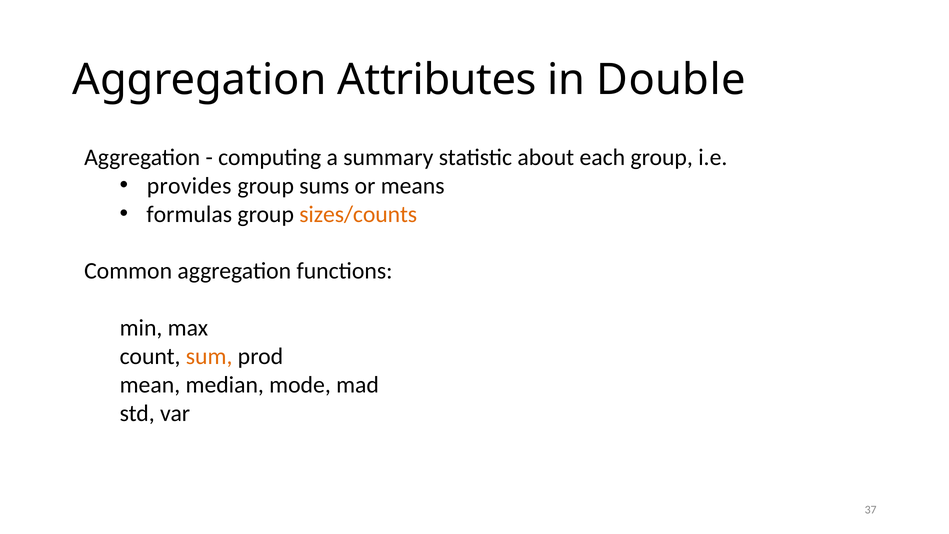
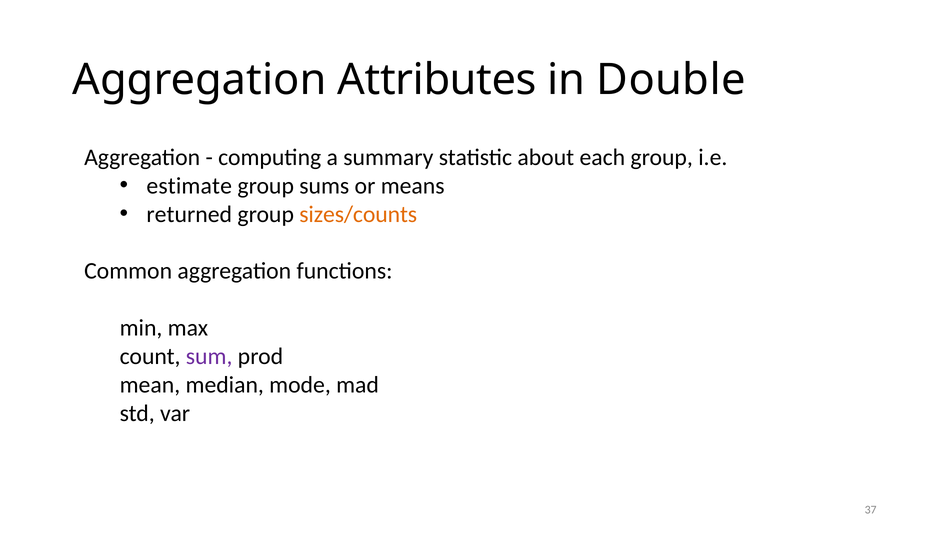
provides: provides -> estimate
formulas: formulas -> returned
sum colour: orange -> purple
